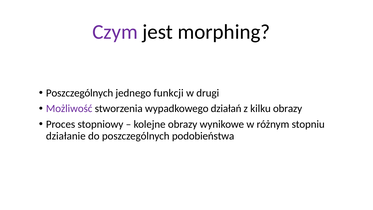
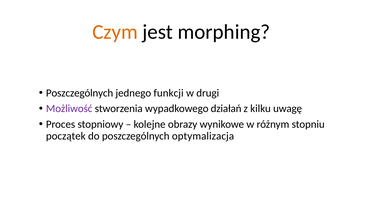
Czym colour: purple -> orange
kilku obrazy: obrazy -> uwagę
działanie: działanie -> początek
podobieństwa: podobieństwa -> optymalizacja
